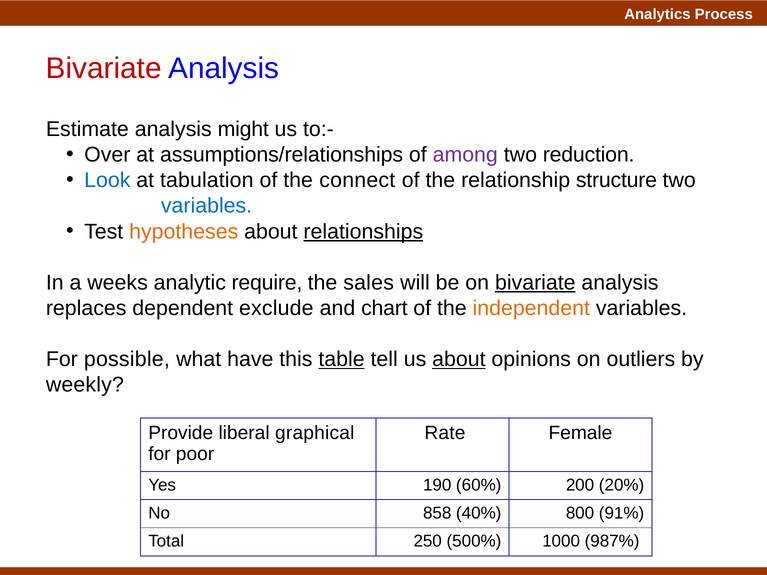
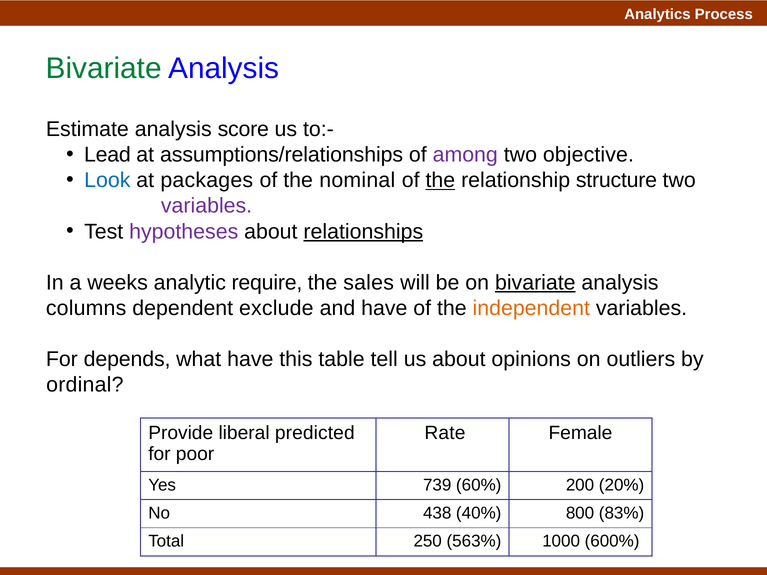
Bivariate at (104, 69) colour: red -> green
might: might -> score
Over: Over -> Lead
reduction: reduction -> objective
tabulation: tabulation -> packages
connect: connect -> nominal
the at (440, 180) underline: none -> present
variables at (207, 206) colour: blue -> purple
hypotheses colour: orange -> purple
replaces: replaces -> columns
and chart: chart -> have
possible: possible -> depends
table underline: present -> none
about at (459, 359) underline: present -> none
weekly: weekly -> ordinal
graphical: graphical -> predicted
190: 190 -> 739
858: 858 -> 438
91%: 91% -> 83%
500%: 500% -> 563%
987%: 987% -> 600%
